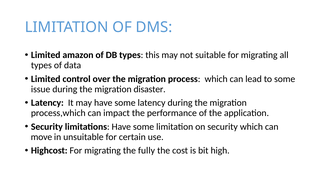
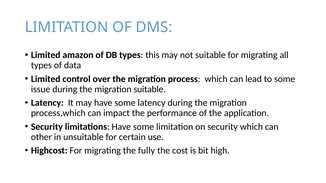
migration disaster: disaster -> suitable
move: move -> other
